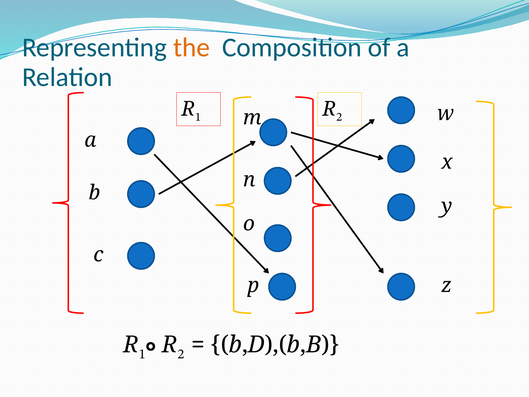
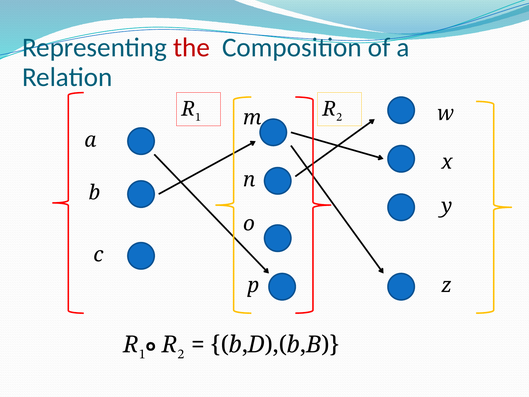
the colour: orange -> red
